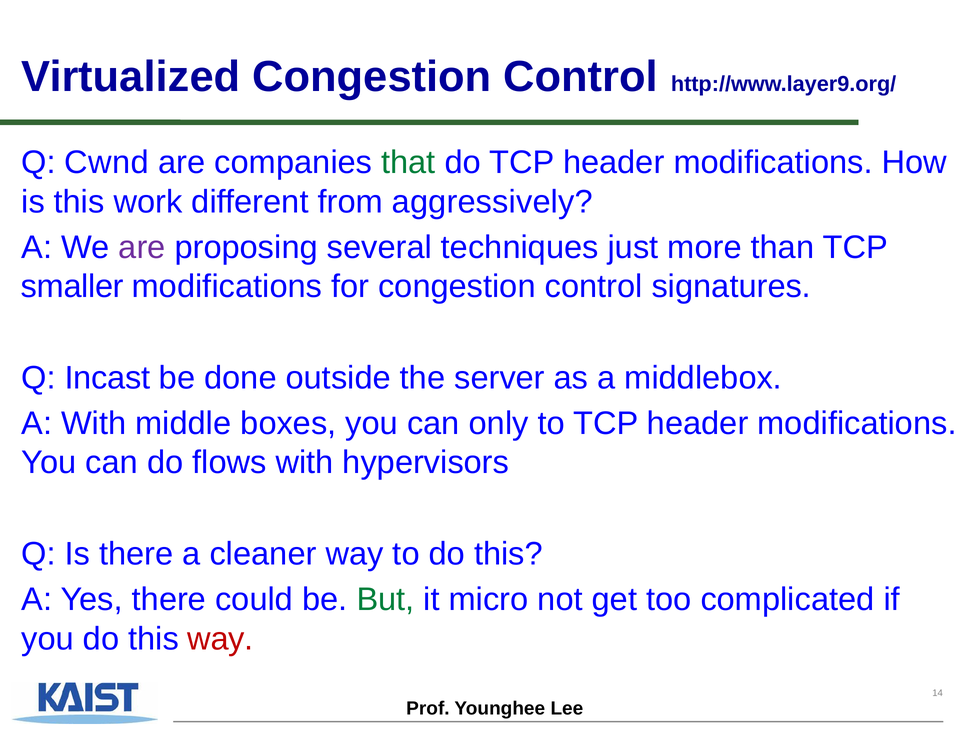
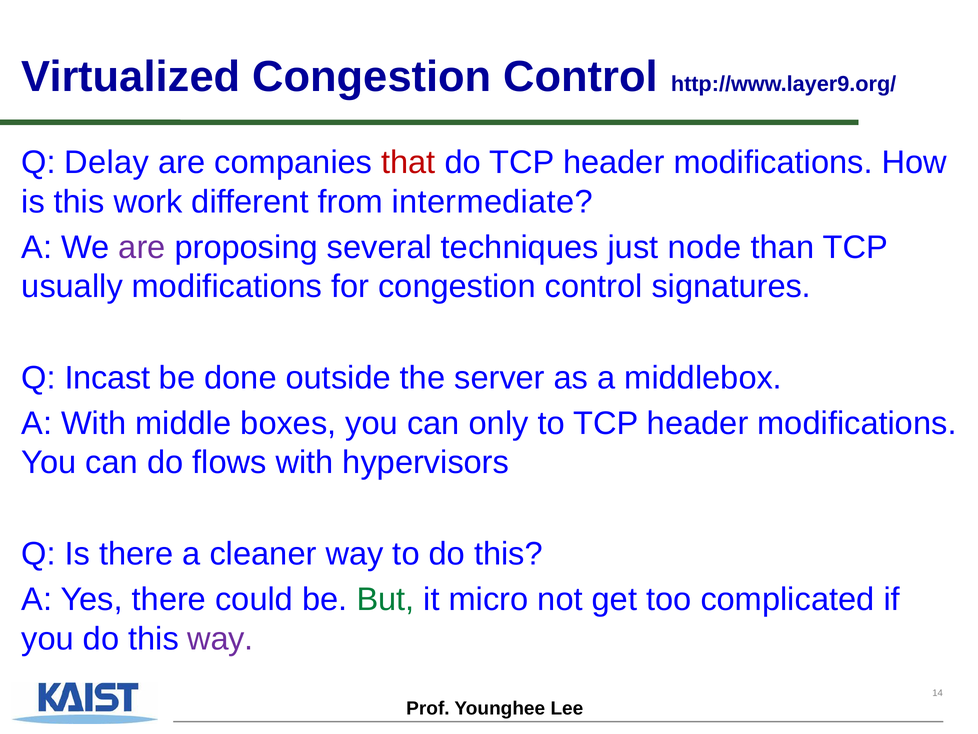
Cwnd: Cwnd -> Delay
that colour: green -> red
aggressively: aggressively -> intermediate
more: more -> node
smaller: smaller -> usually
way at (220, 638) colour: red -> purple
